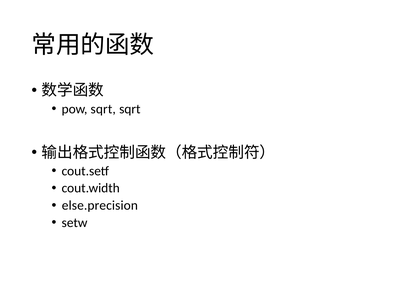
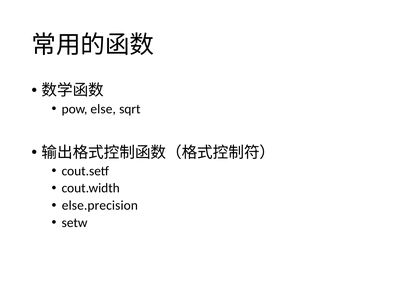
pow sqrt: sqrt -> else
